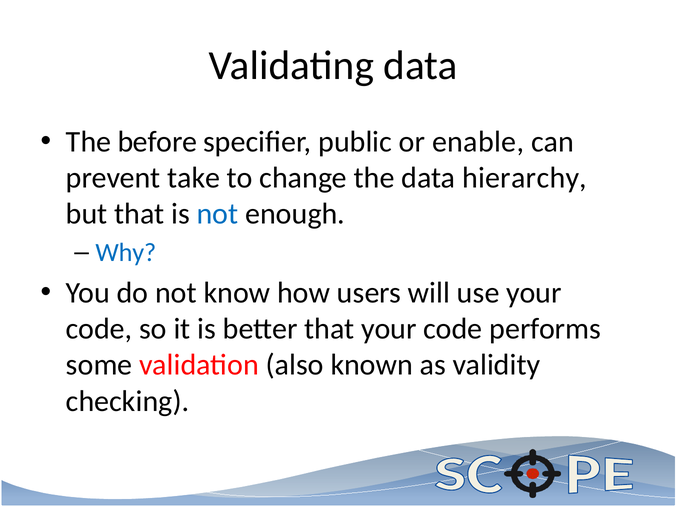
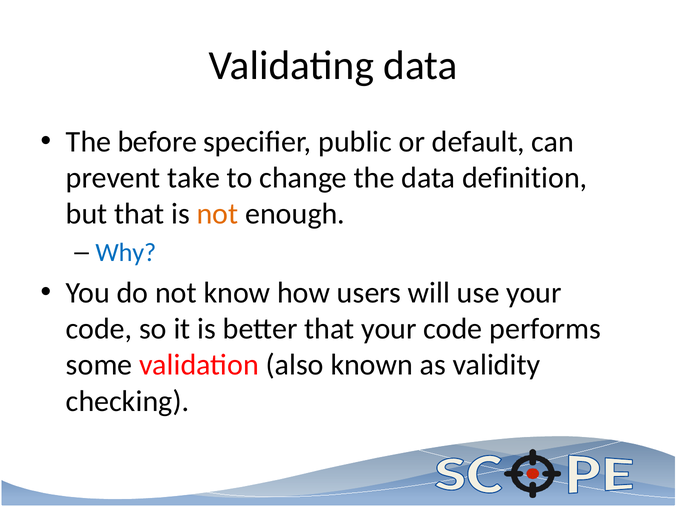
enable: enable -> default
hierarchy: hierarchy -> definition
not at (218, 214) colour: blue -> orange
